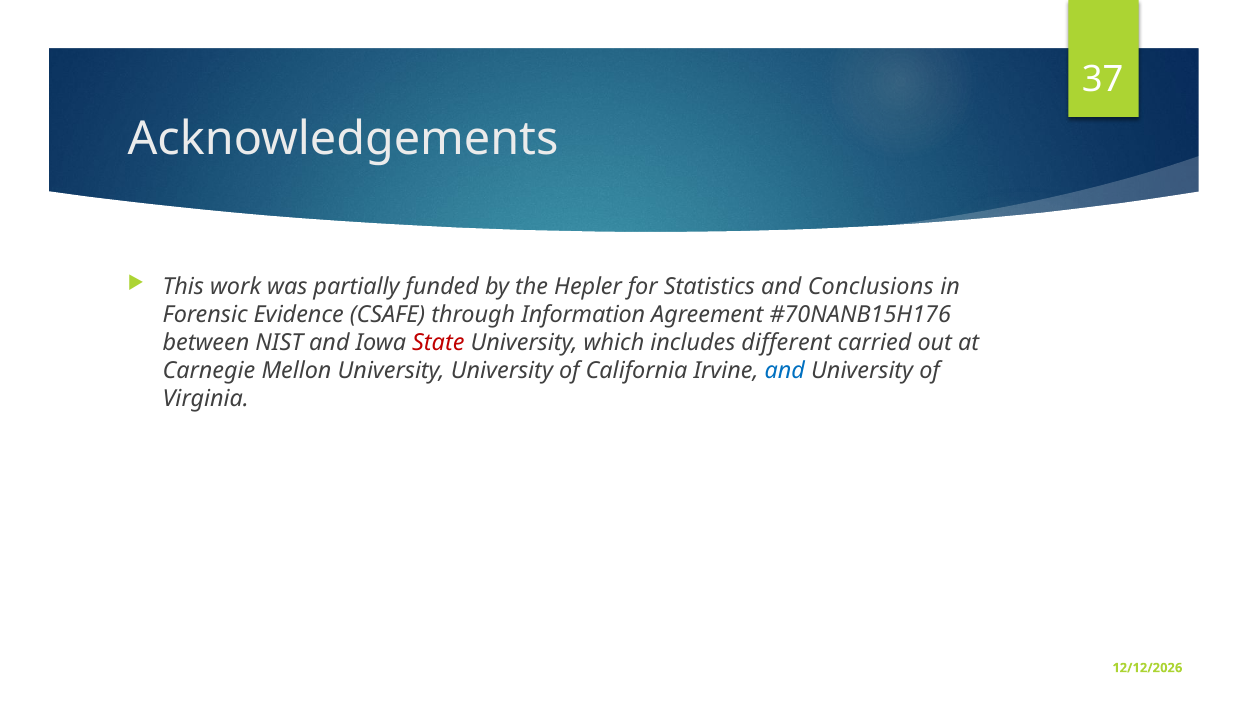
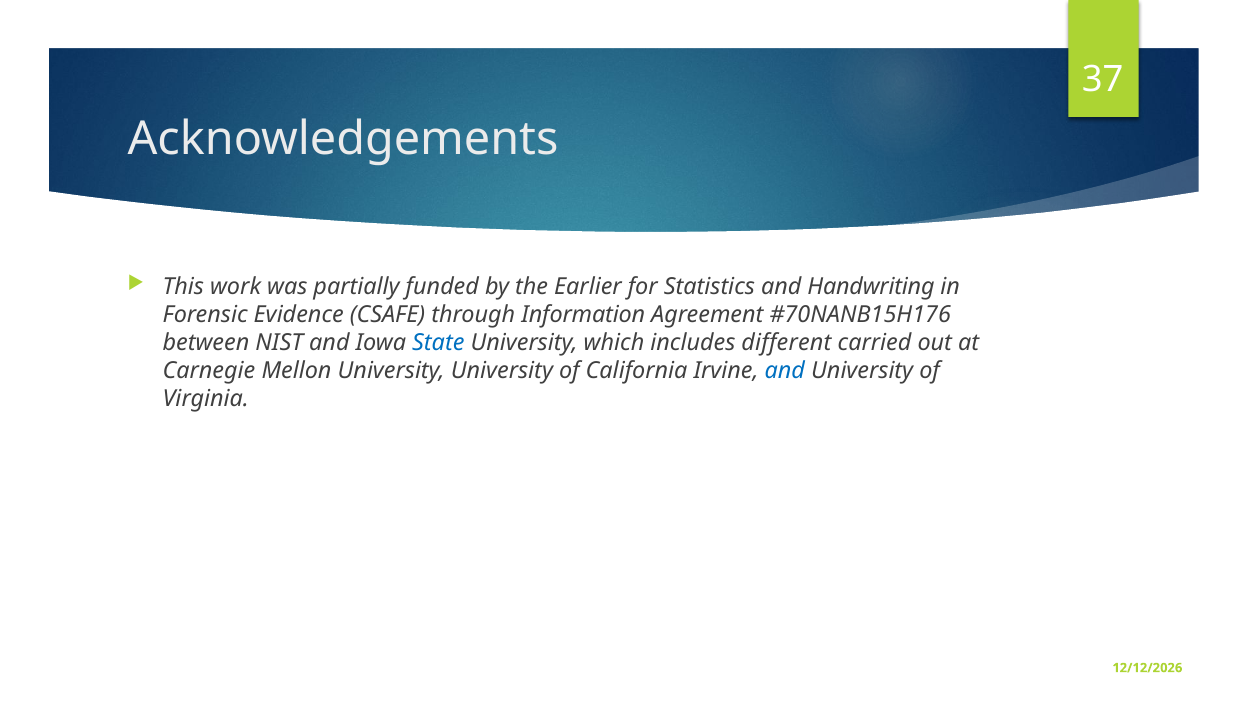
Hepler: Hepler -> Earlier
Conclusions: Conclusions -> Handwriting
State colour: red -> blue
